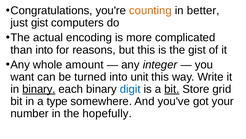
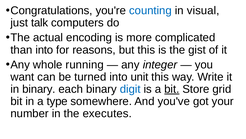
counting colour: orange -> blue
better: better -> visual
just gist: gist -> talk
amount: amount -> running
binary at (39, 89) underline: present -> none
hopefully: hopefully -> executes
